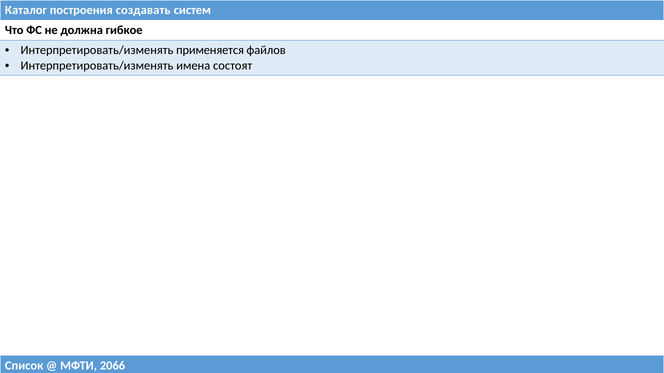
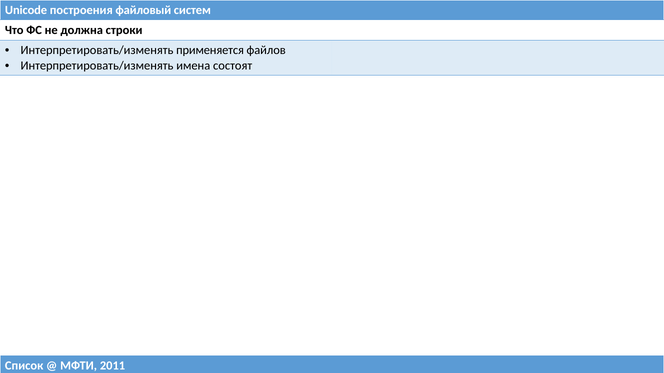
Каталог: Каталог -> Unicode
создавать: создавать -> файловый
гибкое: гибкое -> строки
2066: 2066 -> 2011
